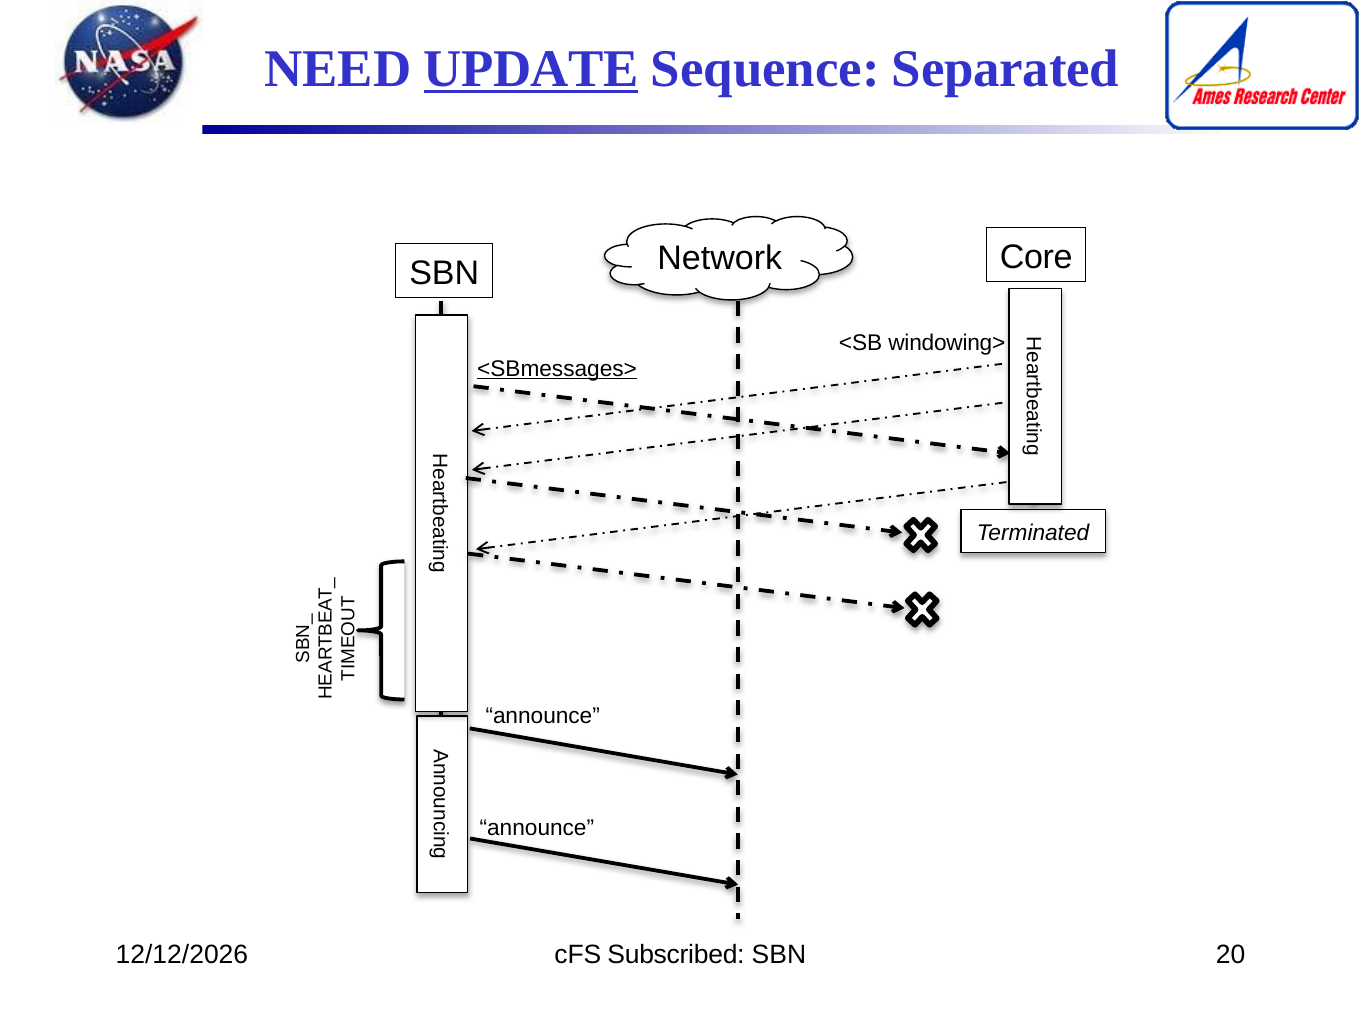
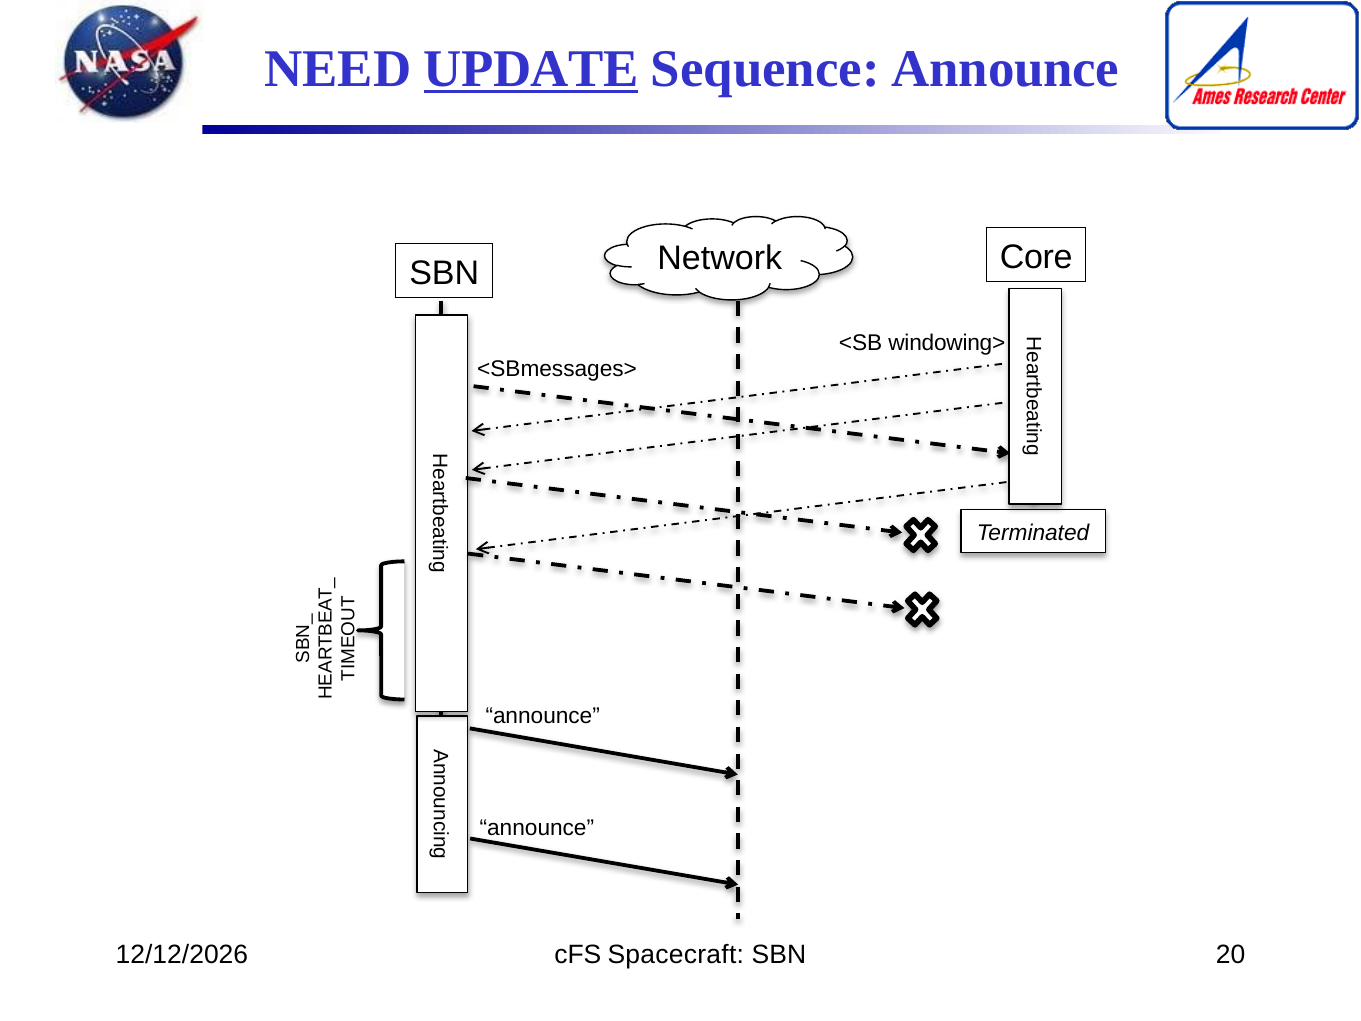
Sequence Separated: Separated -> Announce
<SBmessages> underline: present -> none
Subscribed: Subscribed -> Spacecraft
